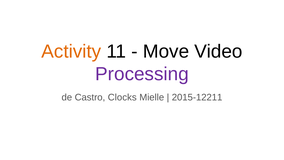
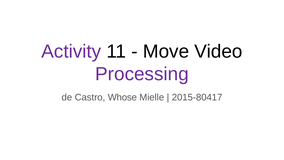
Activity colour: orange -> purple
Clocks: Clocks -> Whose
2015-12211: 2015-12211 -> 2015-80417
